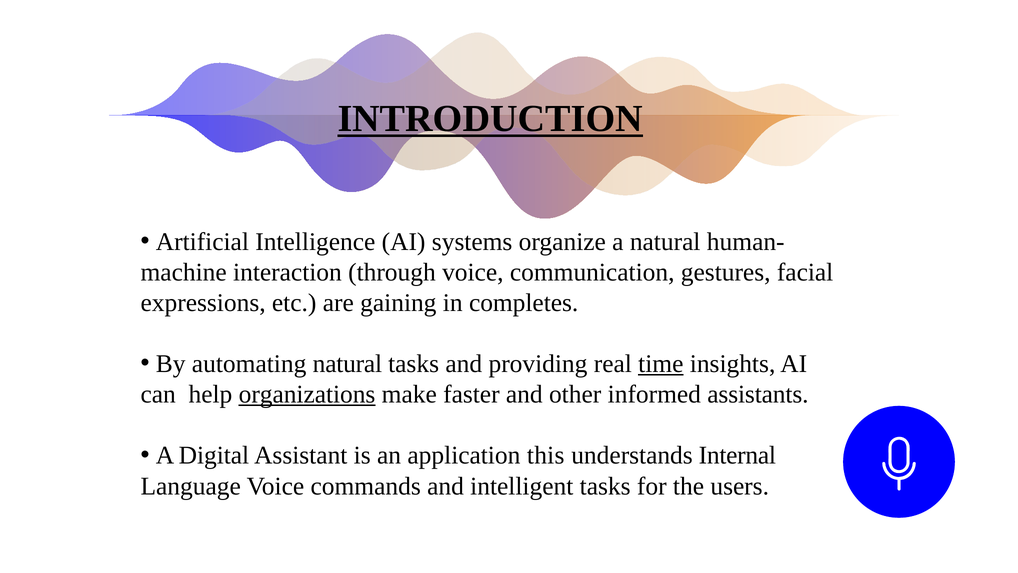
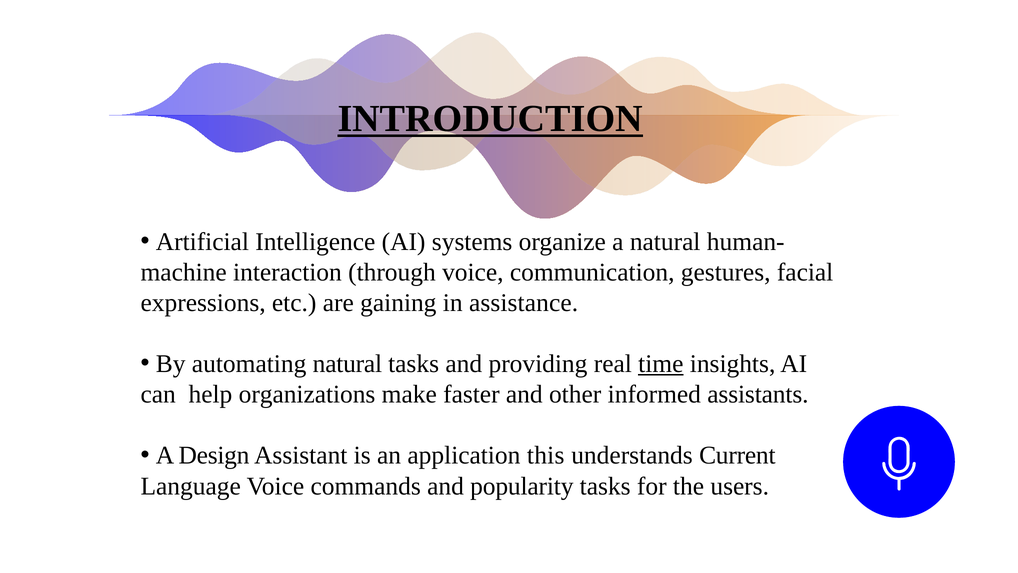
completes: completes -> assistance
organizations underline: present -> none
Digital: Digital -> Design
Internal: Internal -> Current
intelligent: intelligent -> popularity
